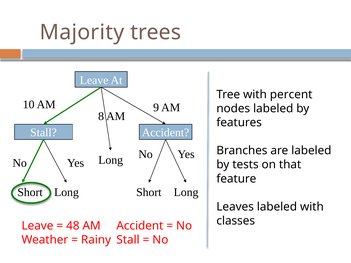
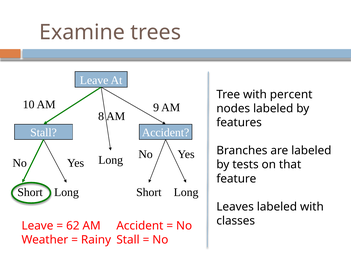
Majority: Majority -> Examine
48: 48 -> 62
